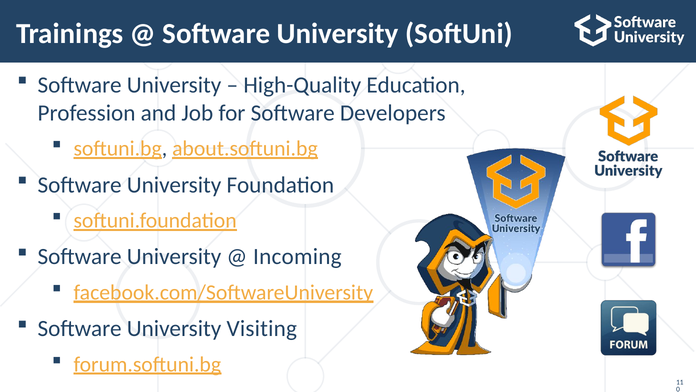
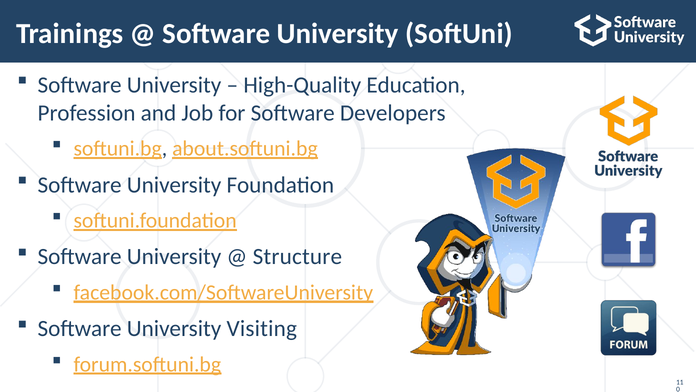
Incoming: Incoming -> Structure
